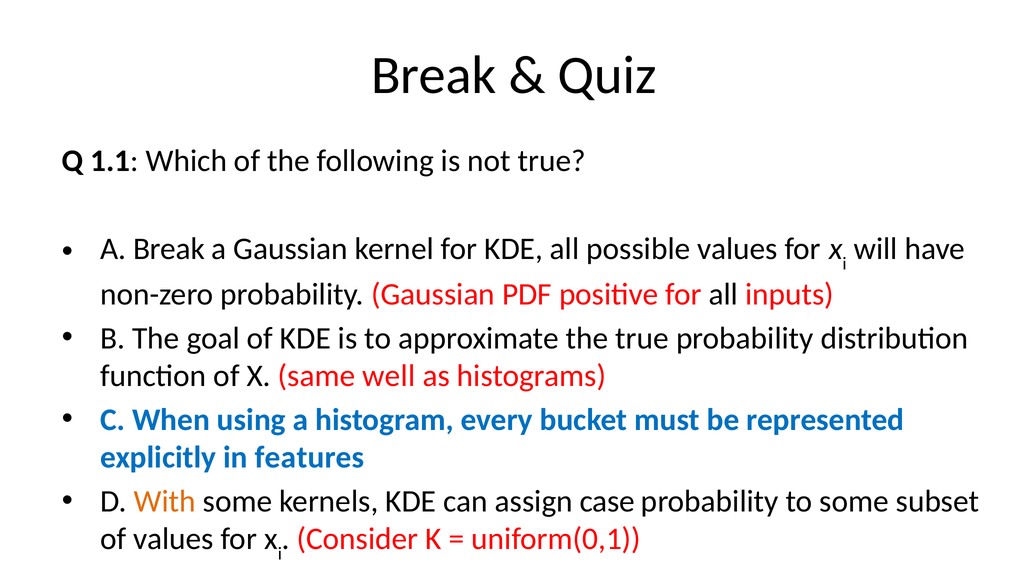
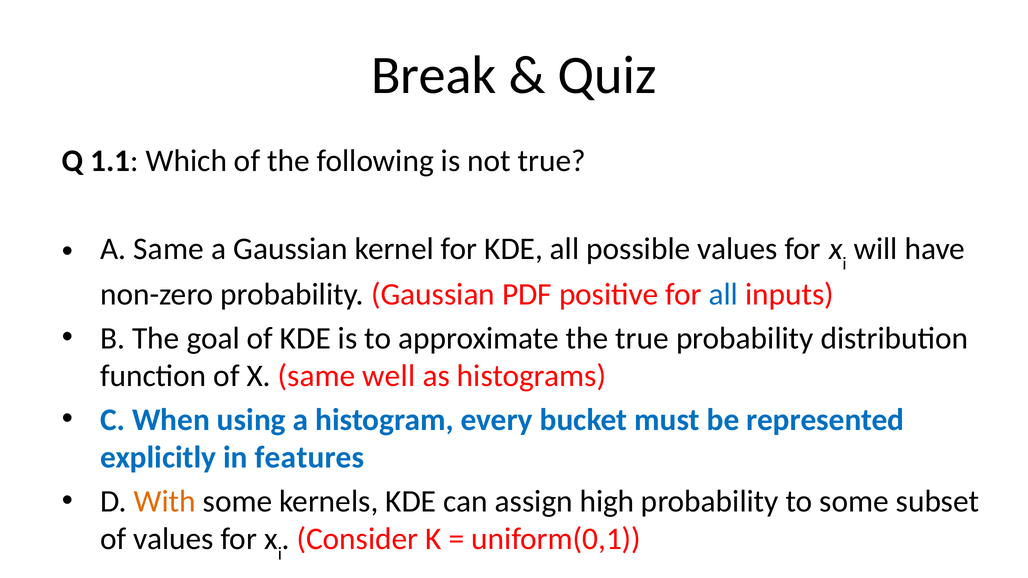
A Break: Break -> Same
all at (723, 294) colour: black -> blue
case: case -> high
